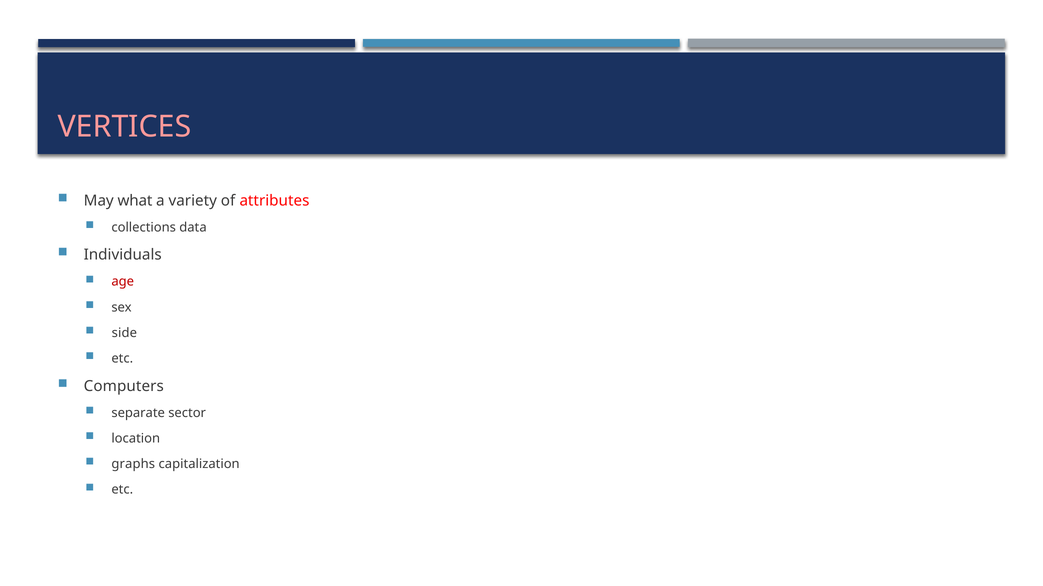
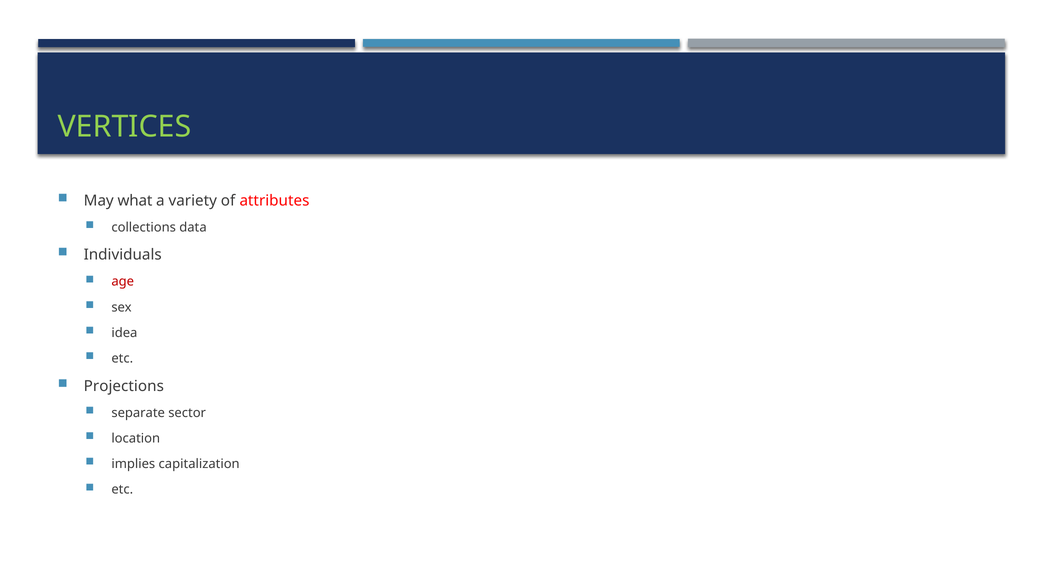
VERTICES colour: pink -> light green
side: side -> idea
Computers: Computers -> Projections
graphs: graphs -> implies
